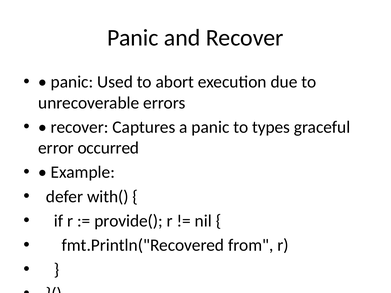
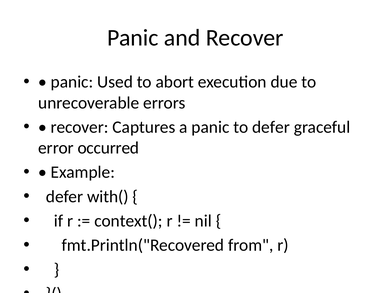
to types: types -> defer
provide(: provide( -> context(
